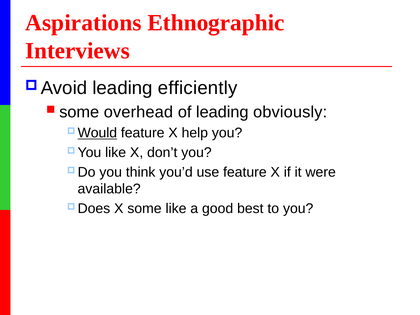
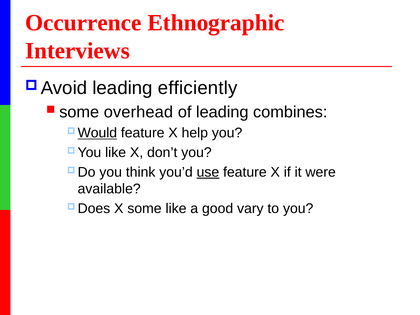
Aspirations: Aspirations -> Occurrence
obviously: obviously -> combines
use underline: none -> present
best: best -> vary
